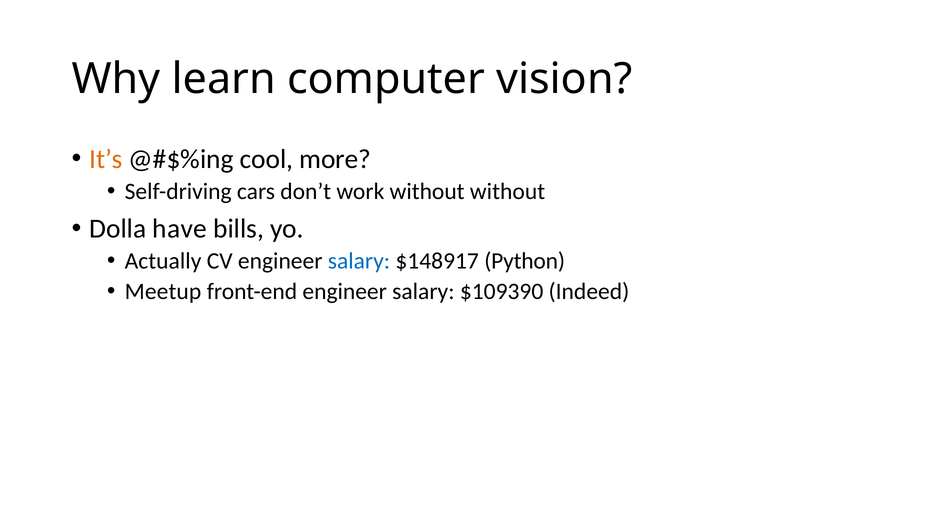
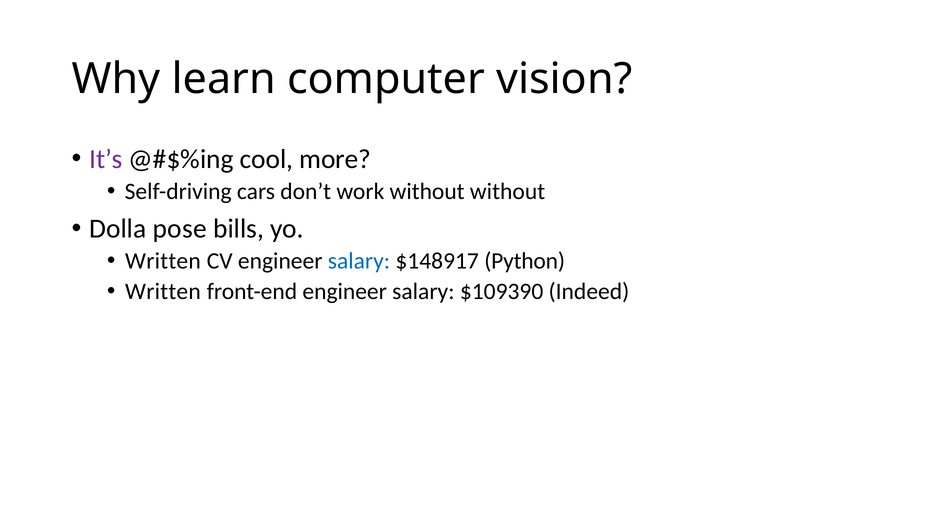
It’s colour: orange -> purple
have: have -> pose
Actually at (163, 261): Actually -> Written
Meetup at (163, 292): Meetup -> Written
